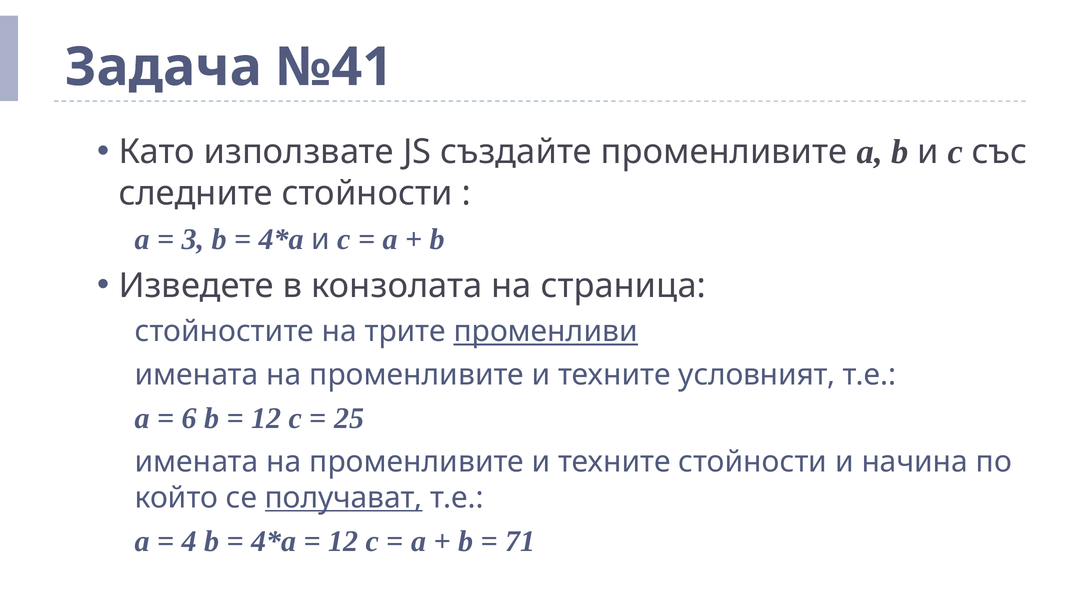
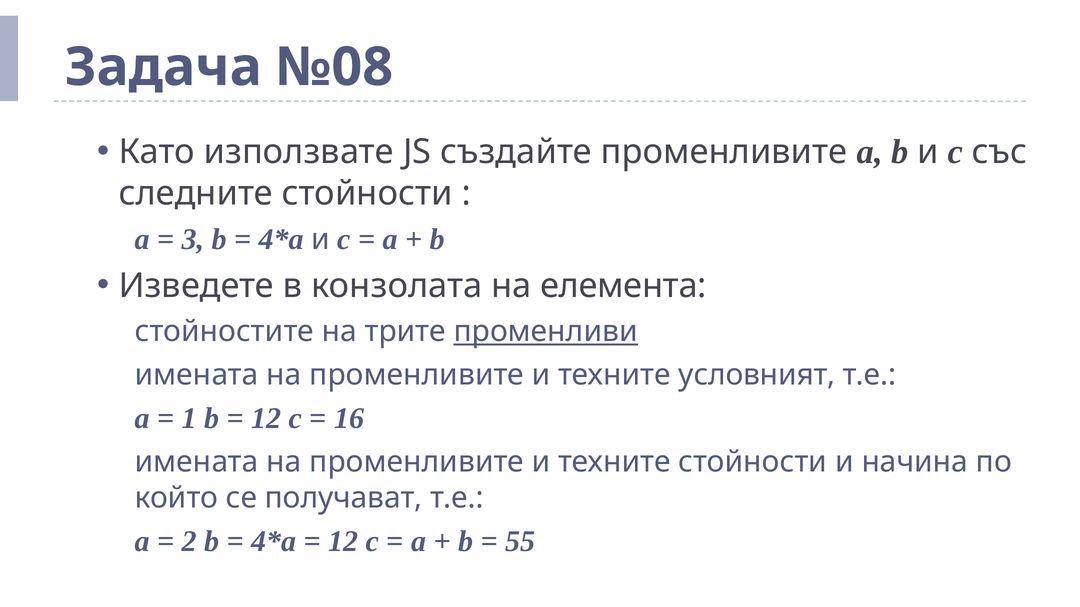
№41: №41 -> №08
страница: страница -> елемента
6: 6 -> 1
25: 25 -> 16
получават underline: present -> none
4: 4 -> 2
71: 71 -> 55
